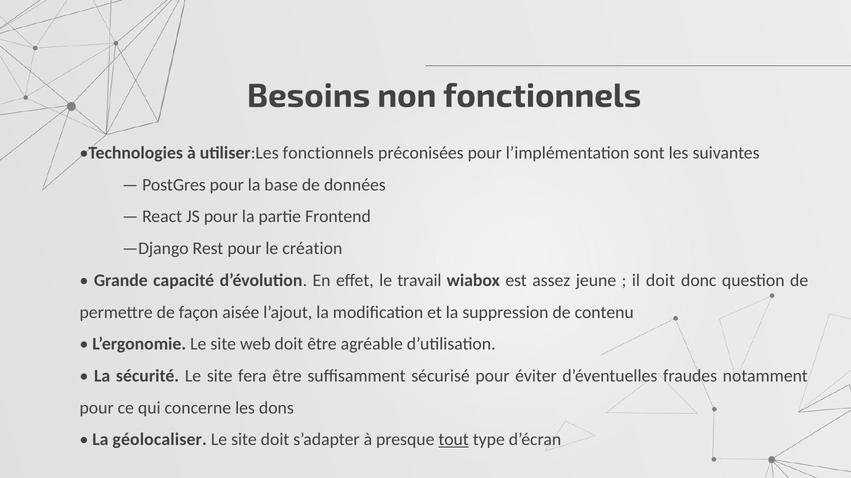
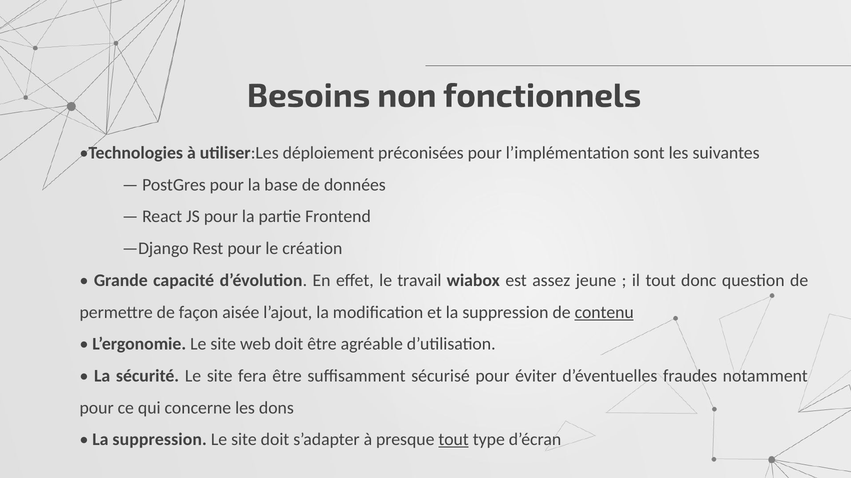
utiliser:Les fonctionnels: fonctionnels -> déploiement
il doit: doit -> tout
contenu underline: none -> present
géolocaliser at (160, 440): géolocaliser -> suppression
